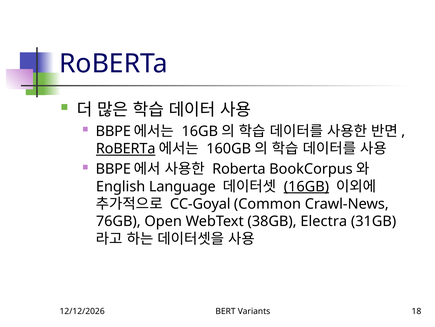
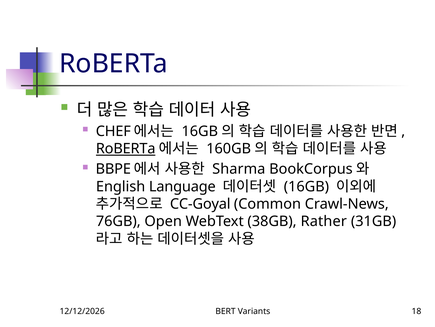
BBPE at (113, 131): BBPE -> CHEF
Roberta at (239, 169): Roberta -> Sharma
16GB at (306, 186) underline: present -> none
Electra: Electra -> Rather
